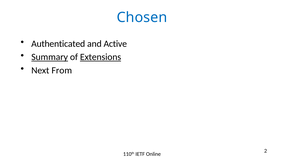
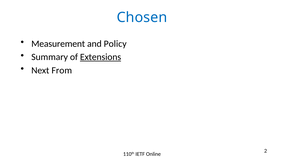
Authenticated: Authenticated -> Measurement
Active: Active -> Policy
Summary underline: present -> none
